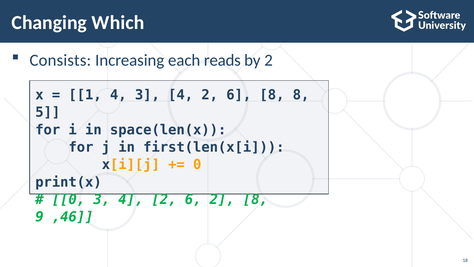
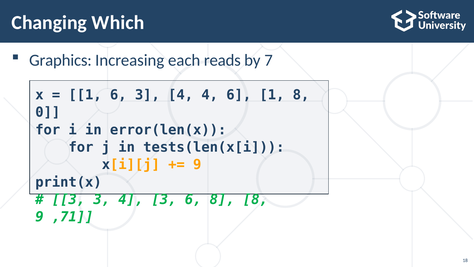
Consists: Consists -> Graphics
by 2: 2 -> 7
1 4: 4 -> 6
2 at (210, 95): 2 -> 4
6 8: 8 -> 1
5: 5 -> 0
space(len(x: space(len(x -> error(len(x
first(len(x[i: first(len(x[i -> tests(len(x[i
0 at (197, 164): 0 -> 9
0 at (68, 199): 0 -> 3
2 at (164, 199): 2 -> 3
6 2: 2 -> 8
,46: ,46 -> ,71
